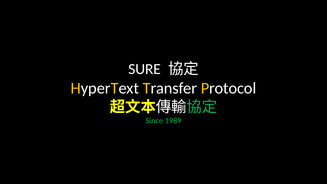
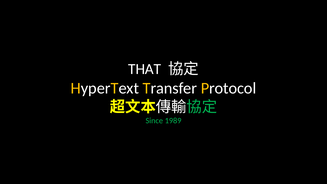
SURE: SURE -> THAT
